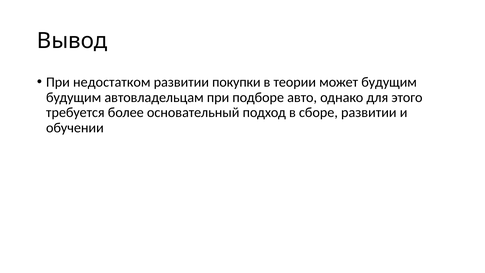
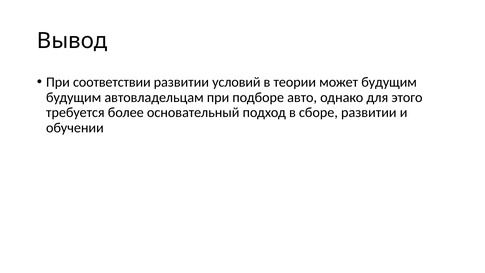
недостатком: недостатком -> соответствии
покупки: покупки -> условий
